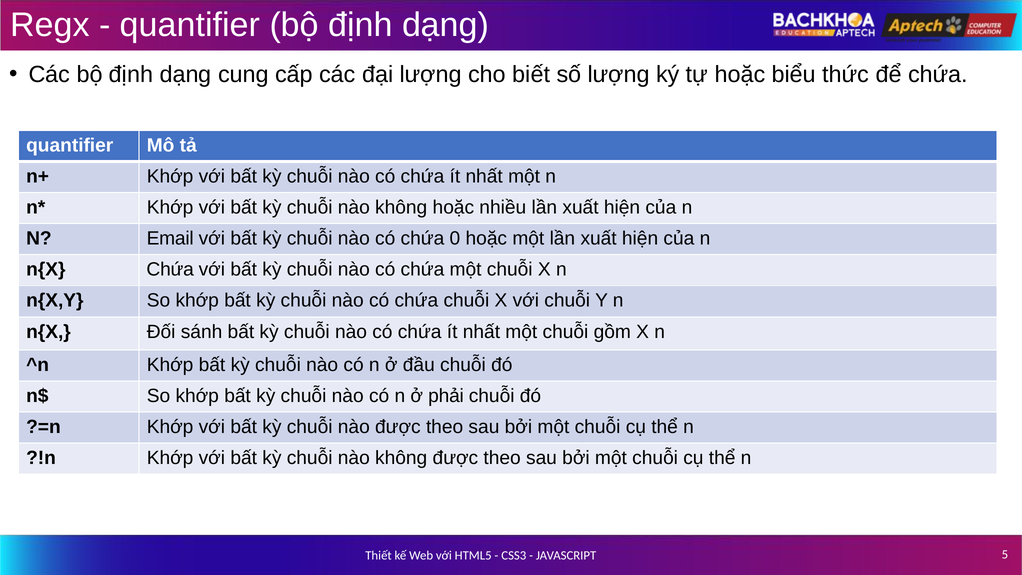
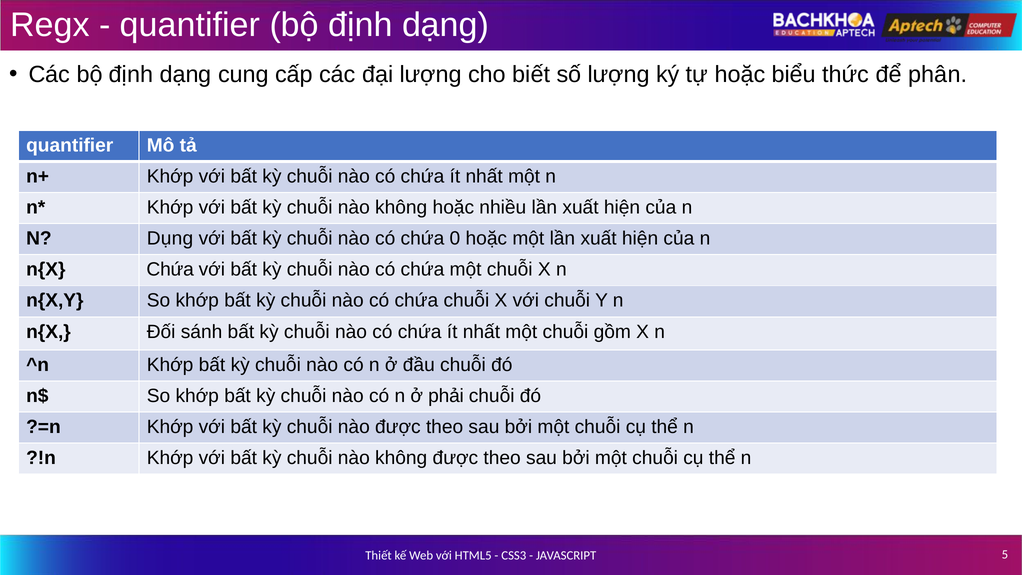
để chứa: chứa -> phân
Email: Email -> Dụng
